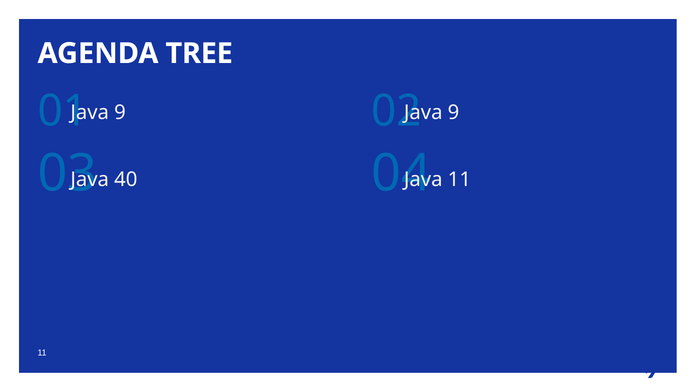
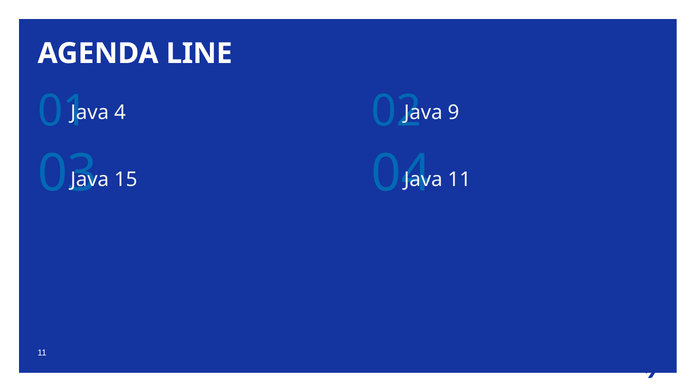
TREE: TREE -> LINE
9 at (120, 113): 9 -> 4
40: 40 -> 15
